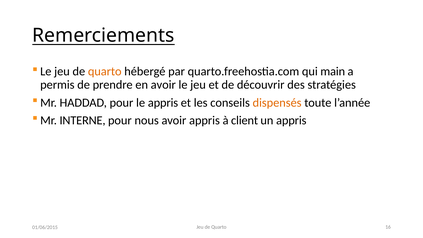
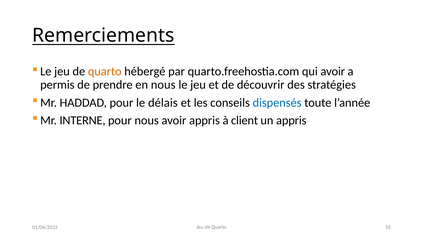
qui main: main -> avoir
en avoir: avoir -> nous
le appris: appris -> délais
dispensés colour: orange -> blue
